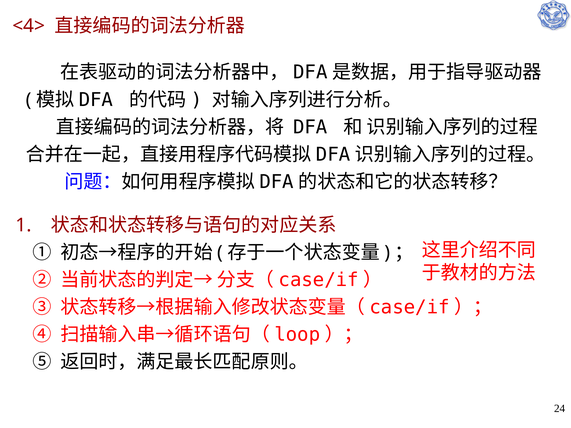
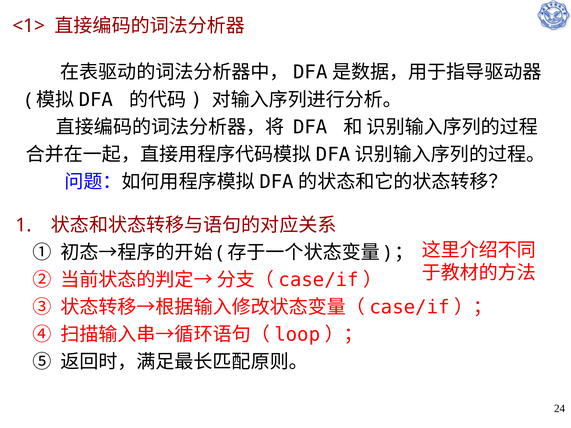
<4>: <4> -> <1>
